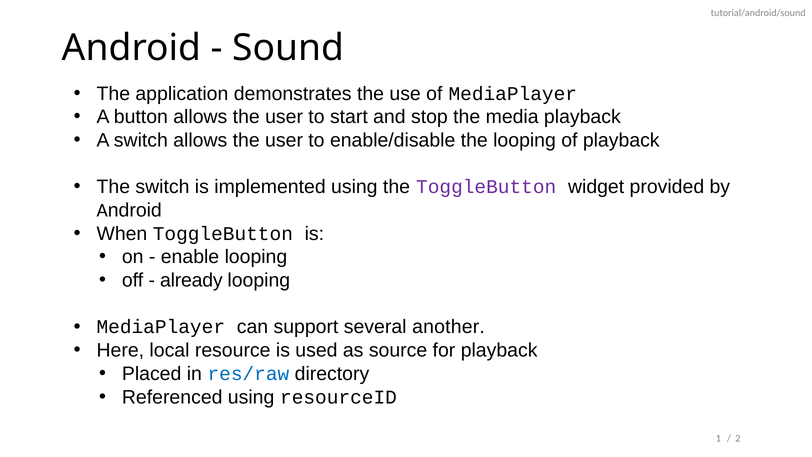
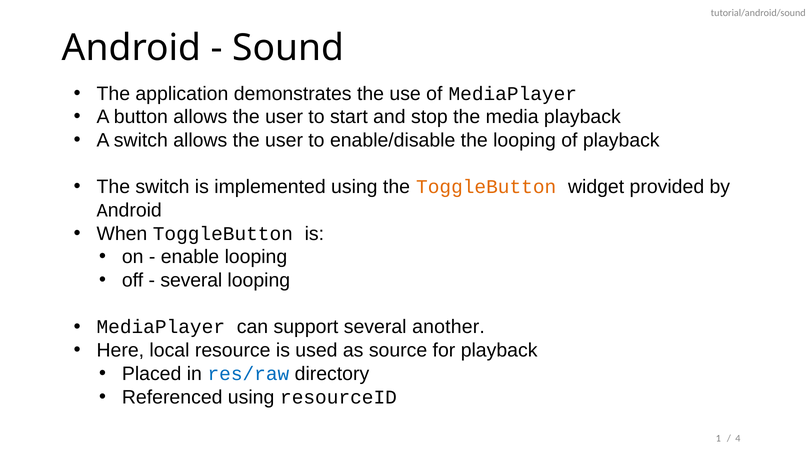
ToggleButton at (486, 187) colour: purple -> orange
already at (191, 280): already -> several
2: 2 -> 4
